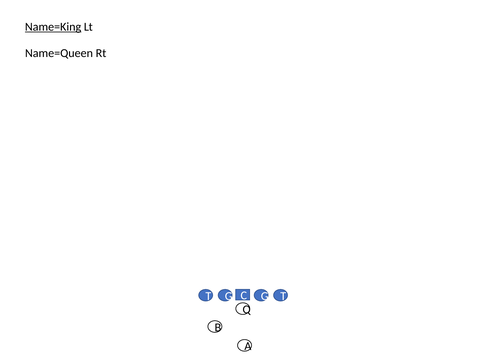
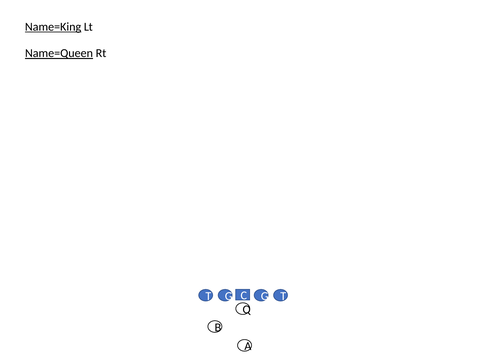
Name=Queen underline: none -> present
